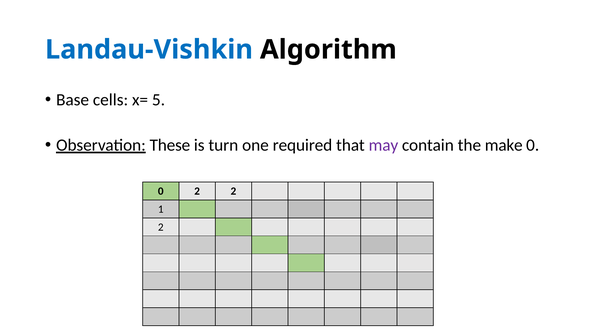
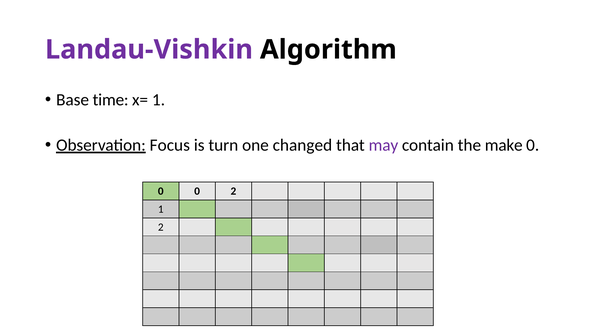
Landau-Vishkin colour: blue -> purple
cells: cells -> time
x= 5: 5 -> 1
These: These -> Focus
required: required -> changed
2 at (197, 191): 2 -> 0
